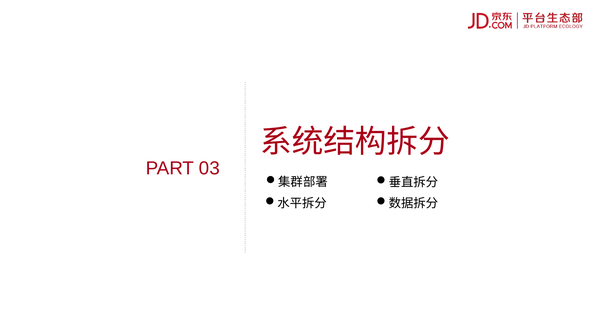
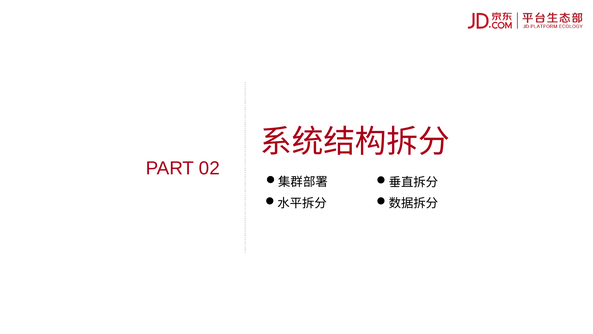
03: 03 -> 02
